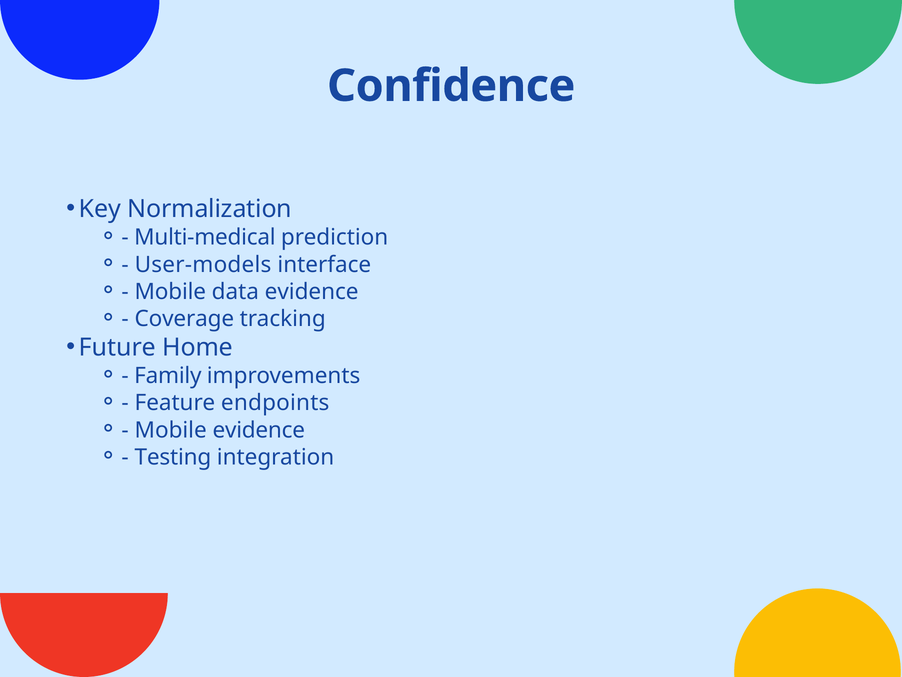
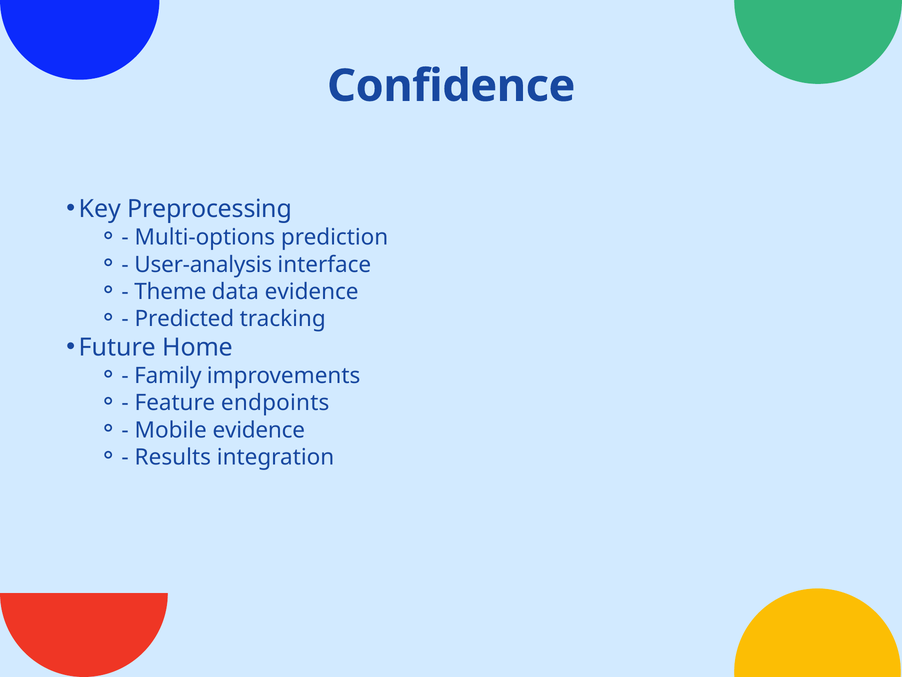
Normalization: Normalization -> Preprocessing
Multi-medical: Multi-medical -> Multi-options
User-models: User-models -> User-analysis
Mobile at (170, 291): Mobile -> Theme
Coverage: Coverage -> Predicted
Testing: Testing -> Results
